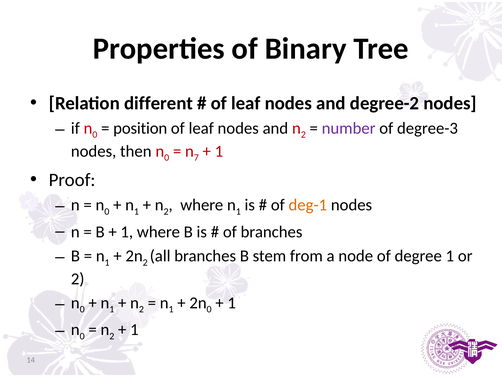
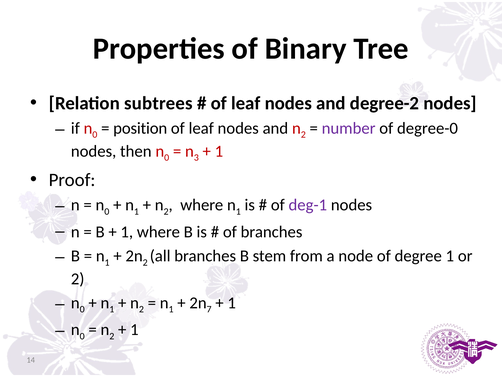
different: different -> subtrees
degree-3: degree-3 -> degree-0
7: 7 -> 3
deg-1 colour: orange -> purple
0 at (209, 309): 0 -> 7
